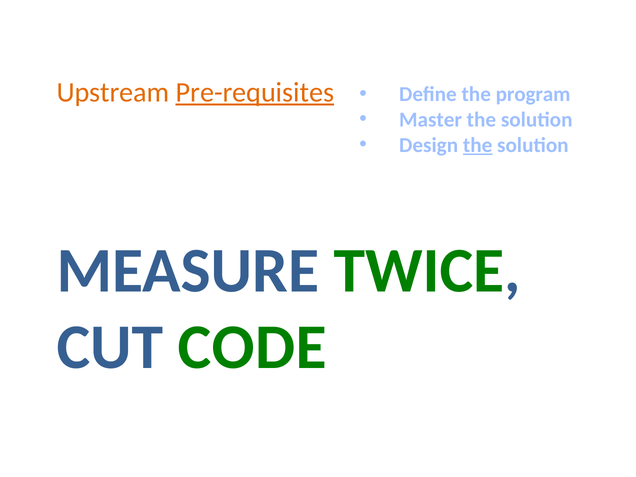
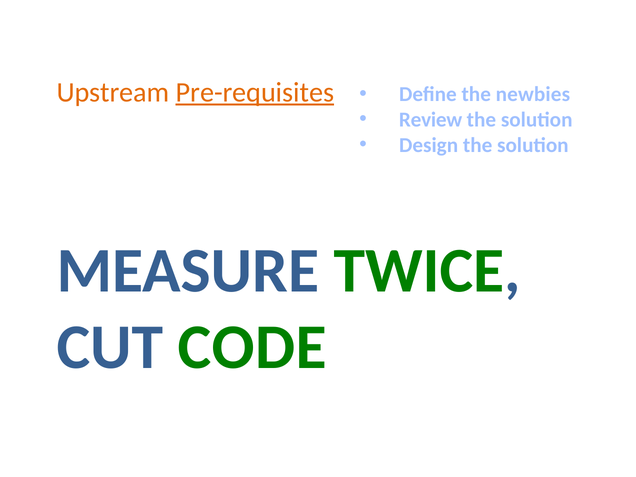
program: program -> newbies
Master: Master -> Review
the at (478, 145) underline: present -> none
